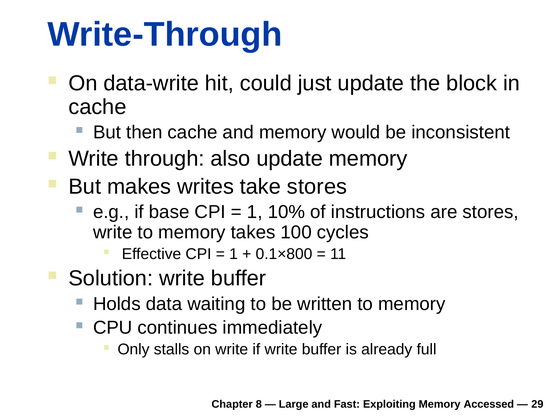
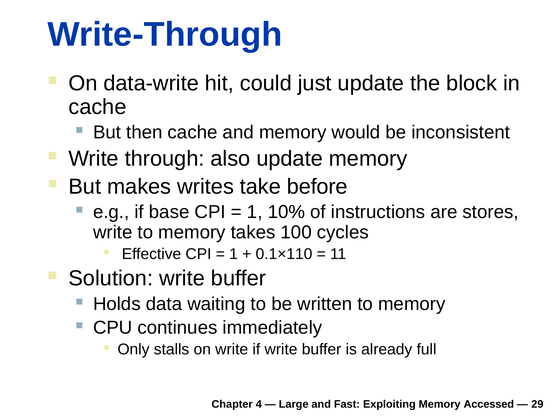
take stores: stores -> before
0.1×800: 0.1×800 -> 0.1×110
8: 8 -> 4
